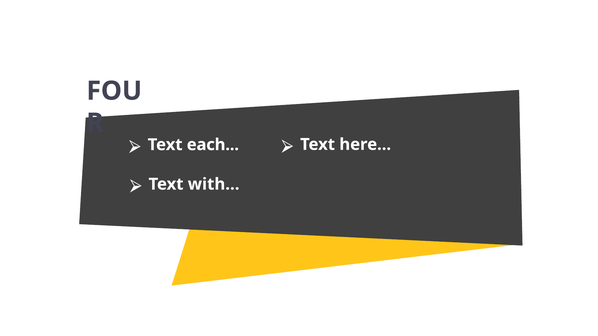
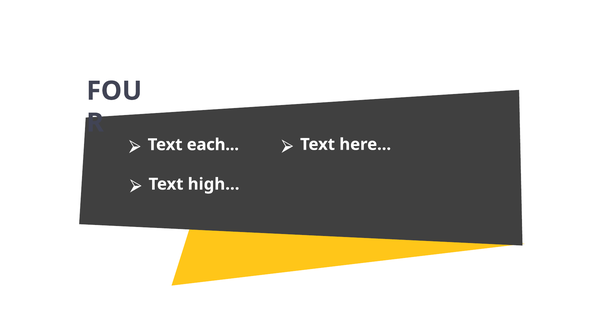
with: with -> high
